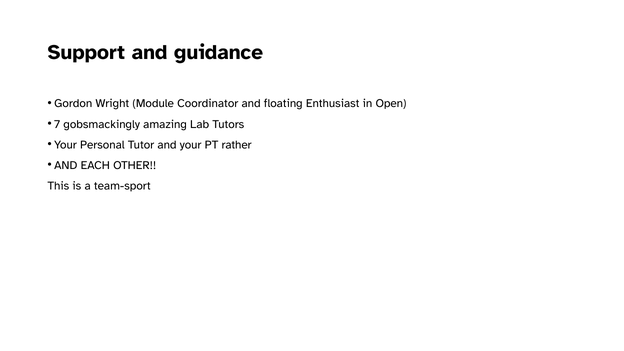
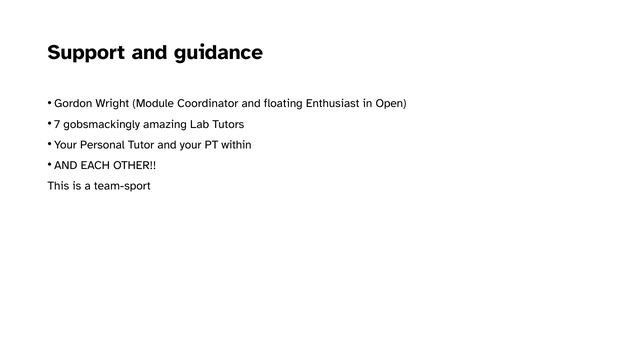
rather: rather -> within
